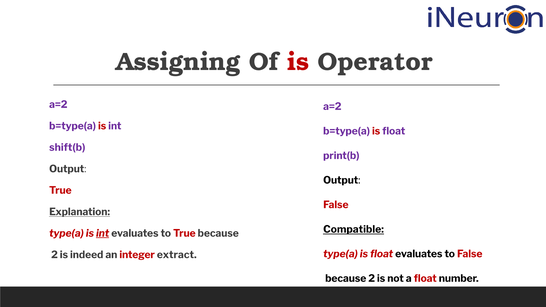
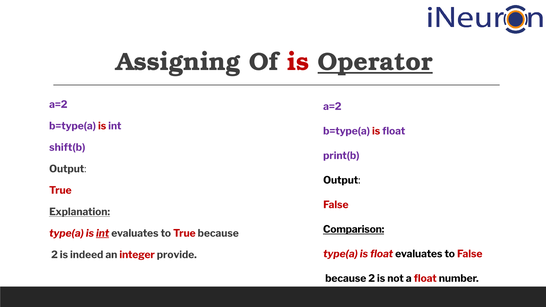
Operator underline: none -> present
Compatible: Compatible -> Comparison
extract: extract -> provide
